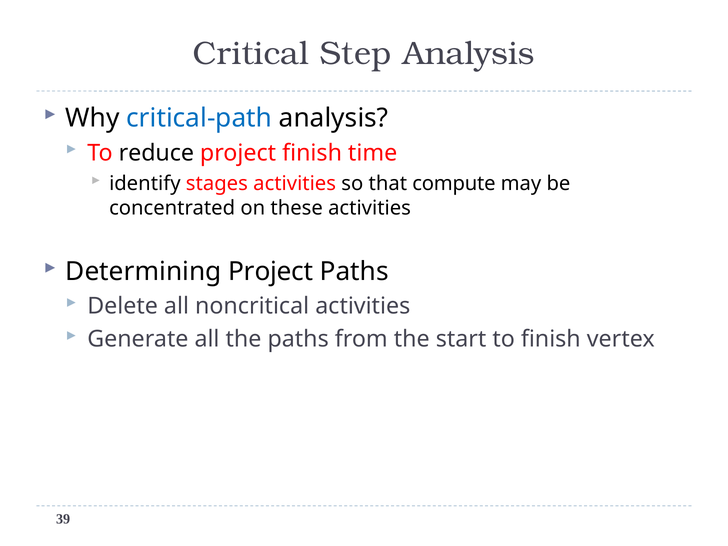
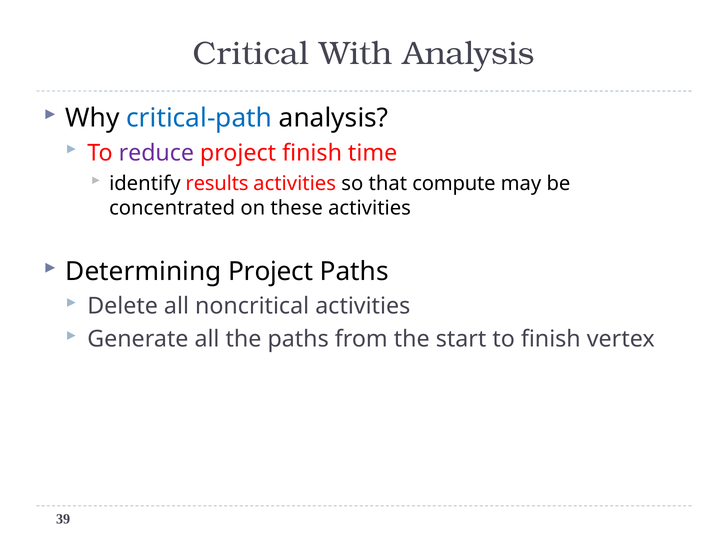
Step: Step -> With
reduce colour: black -> purple
stages: stages -> results
